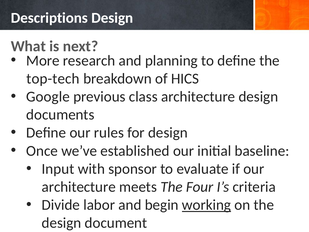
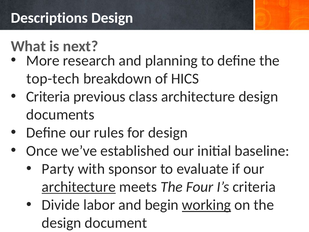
Google at (48, 97): Google -> Criteria
Input: Input -> Party
architecture at (79, 187) underline: none -> present
